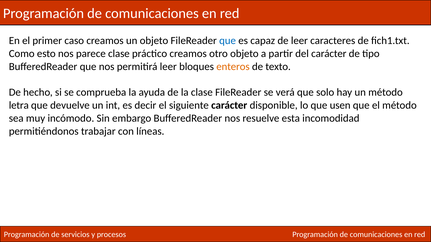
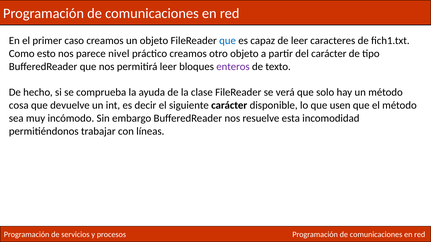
parece clase: clase -> nivel
enteros colour: orange -> purple
letra: letra -> cosa
